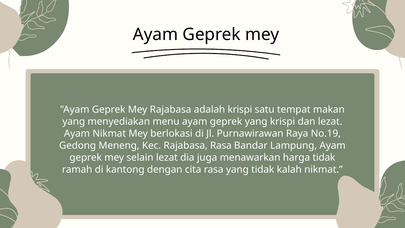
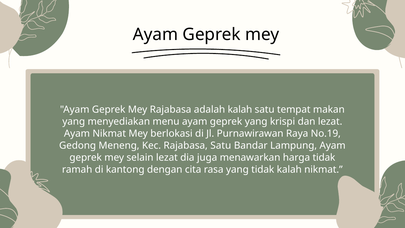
adalah krispi: krispi -> kalah
Rajabasa Rasa: Rasa -> Satu
